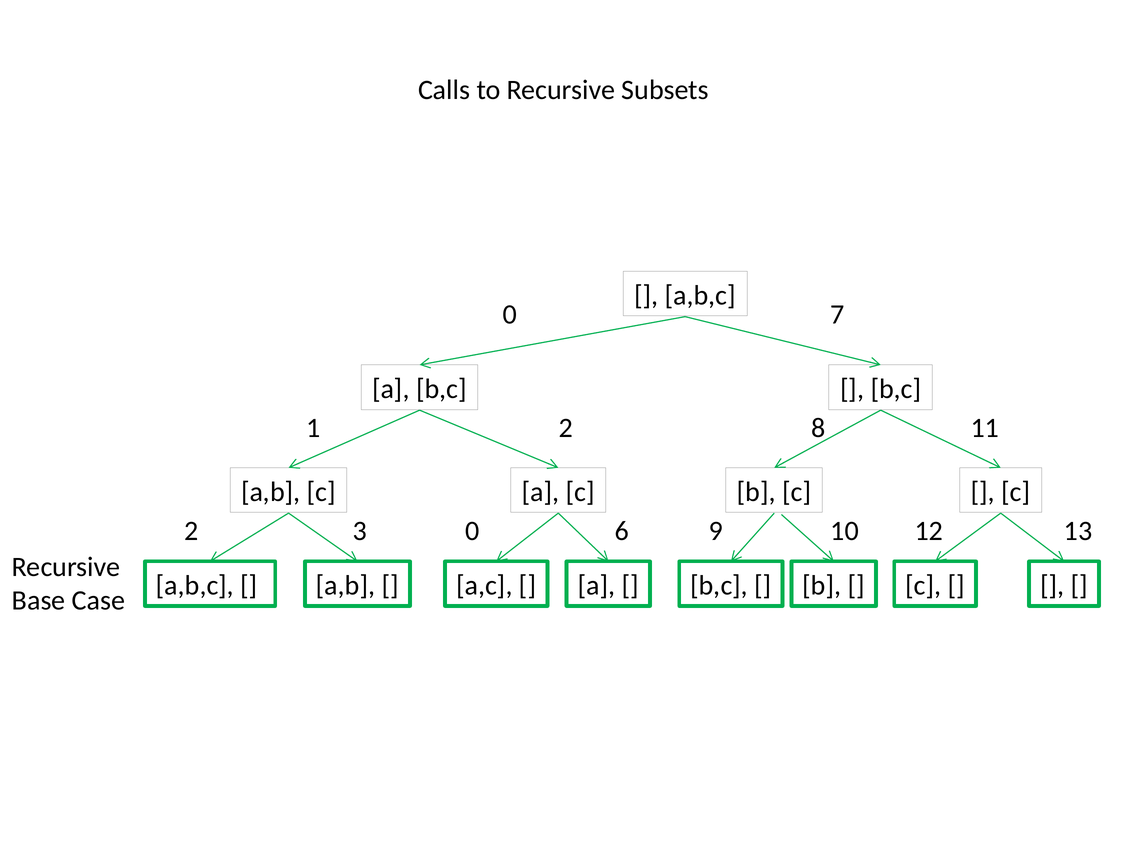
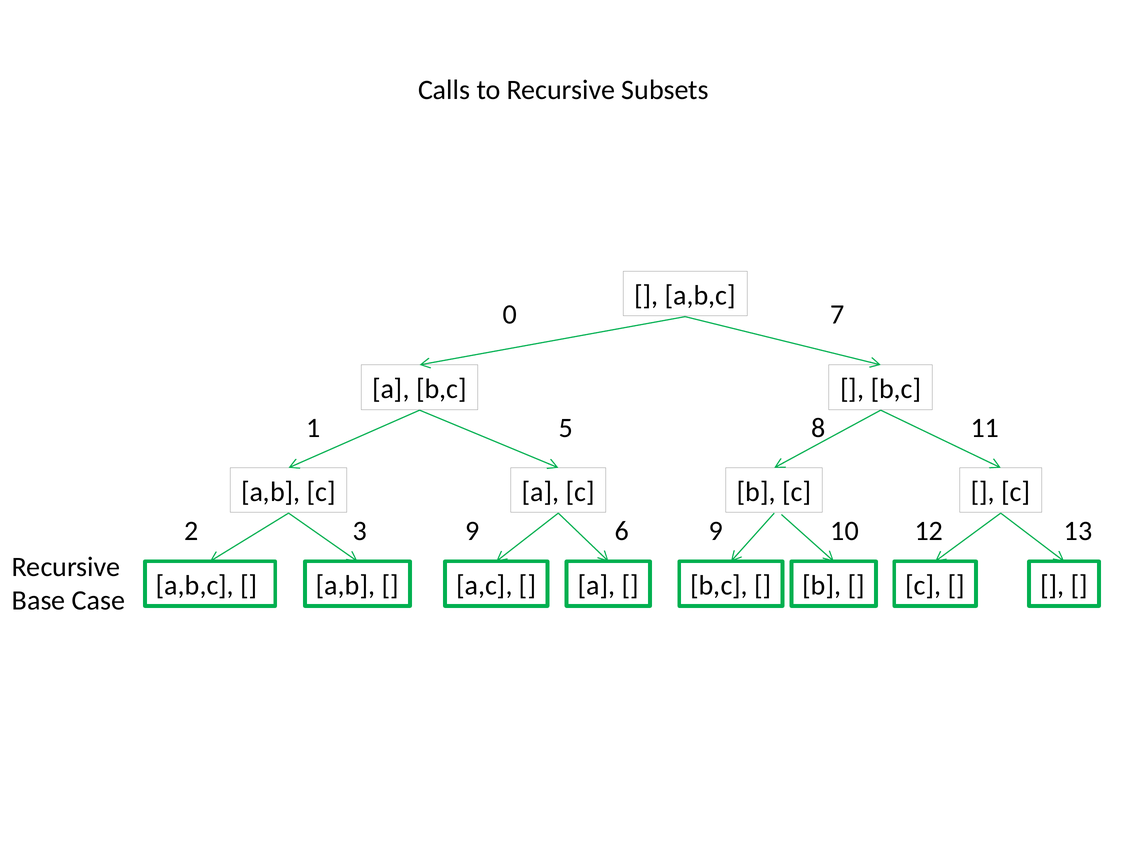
1 2: 2 -> 5
2 0: 0 -> 9
